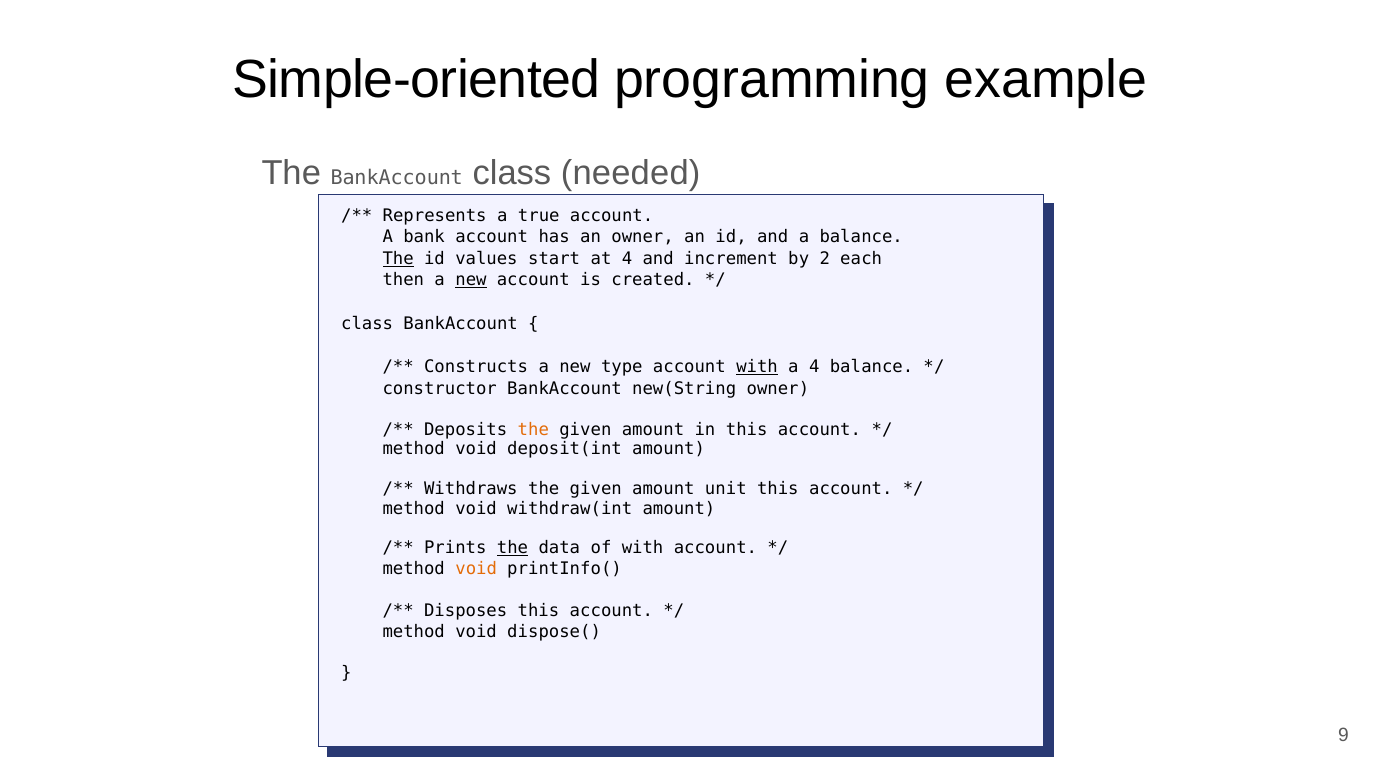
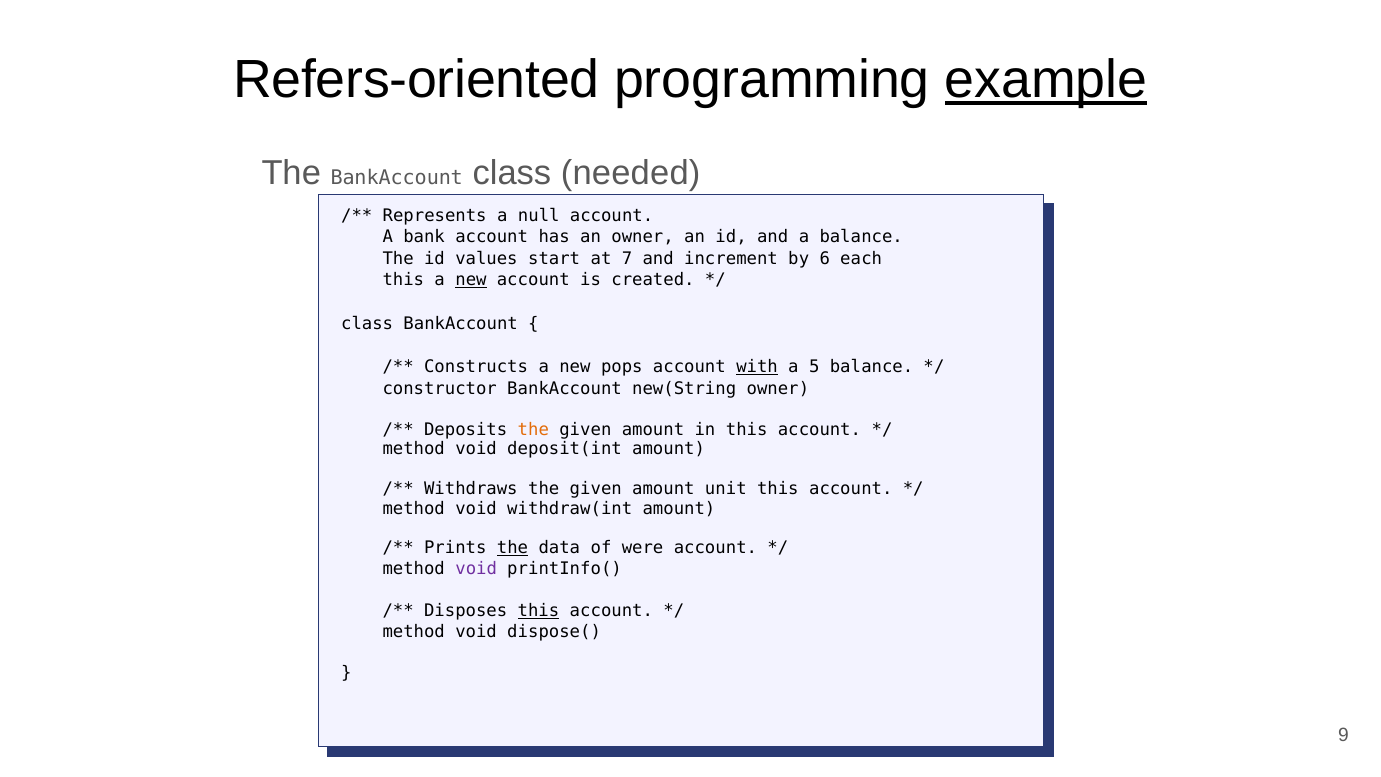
Simple-oriented: Simple-oriented -> Refers-oriented
example underline: none -> present
true: true -> null
The at (398, 259) underline: present -> none
at 4: 4 -> 7
2: 2 -> 6
then at (403, 280): then -> this
type: type -> pops
a 4: 4 -> 5
of with: with -> were
void at (476, 569) colour: orange -> purple
this at (538, 610) underline: none -> present
